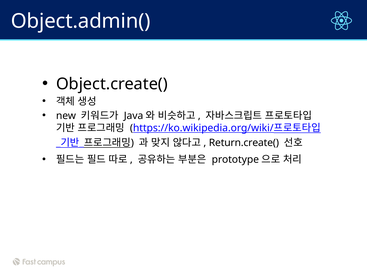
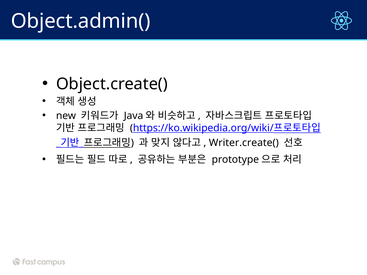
Return.create(: Return.create( -> Writer.create(
